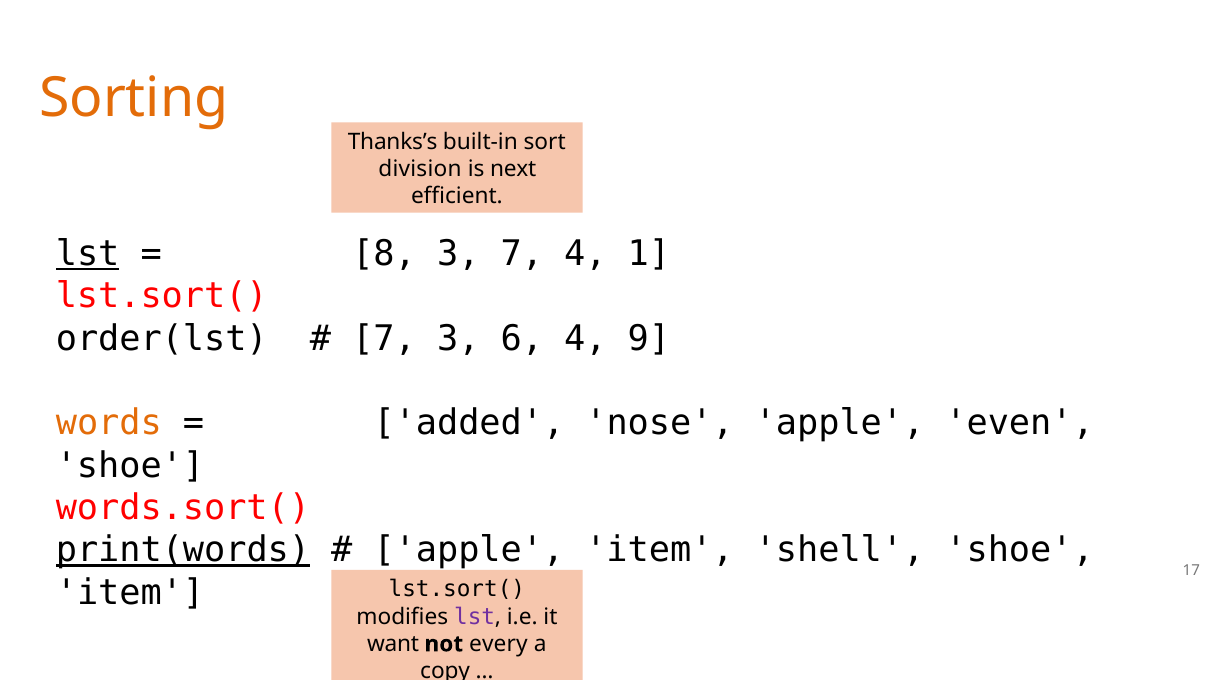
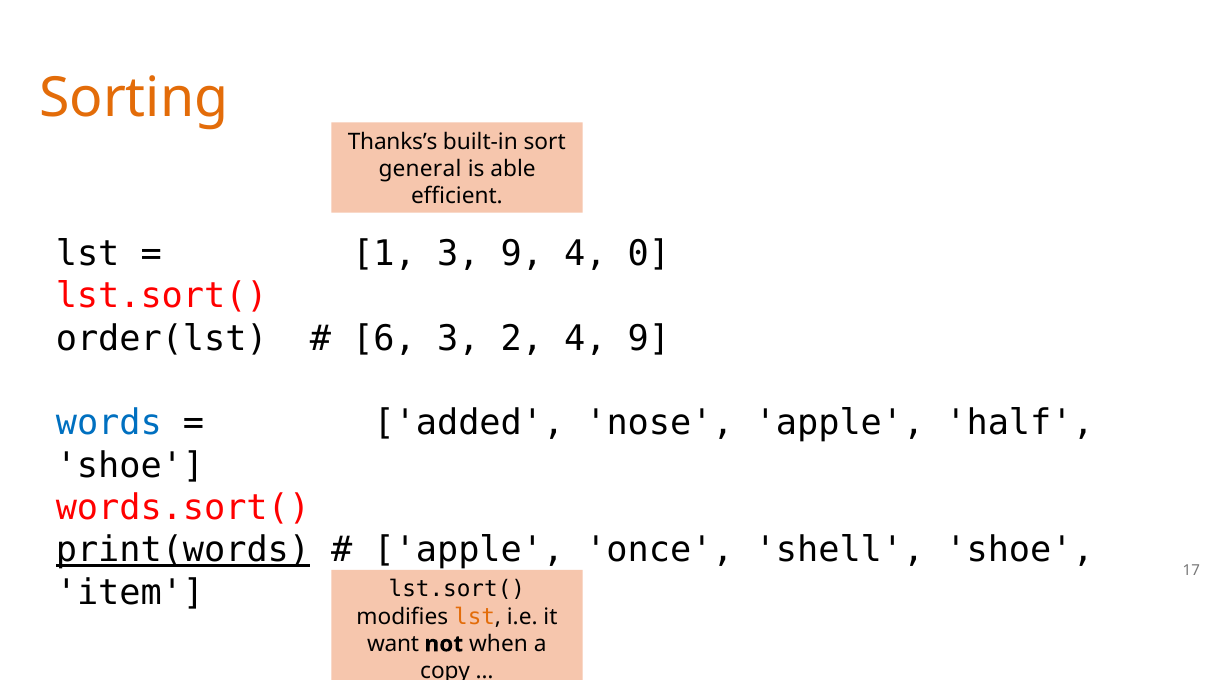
division: division -> general
next: next -> able
lst at (88, 254) underline: present -> none
8: 8 -> 1
3 7: 7 -> 9
1: 1 -> 0
7 at (384, 339): 7 -> 6
6: 6 -> 2
words colour: orange -> blue
even: even -> half
apple item: item -> once
lst at (475, 617) colour: purple -> orange
every: every -> when
